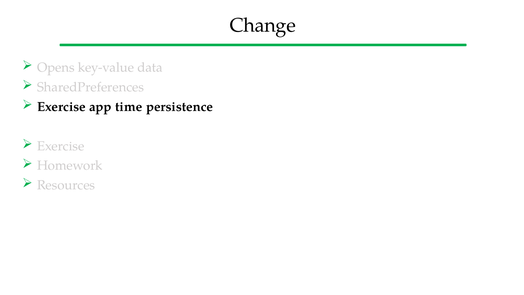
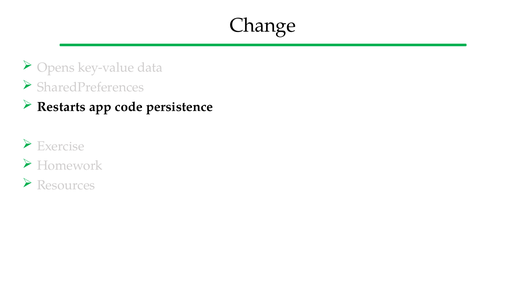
Exercise at (61, 107): Exercise -> Restarts
time: time -> code
